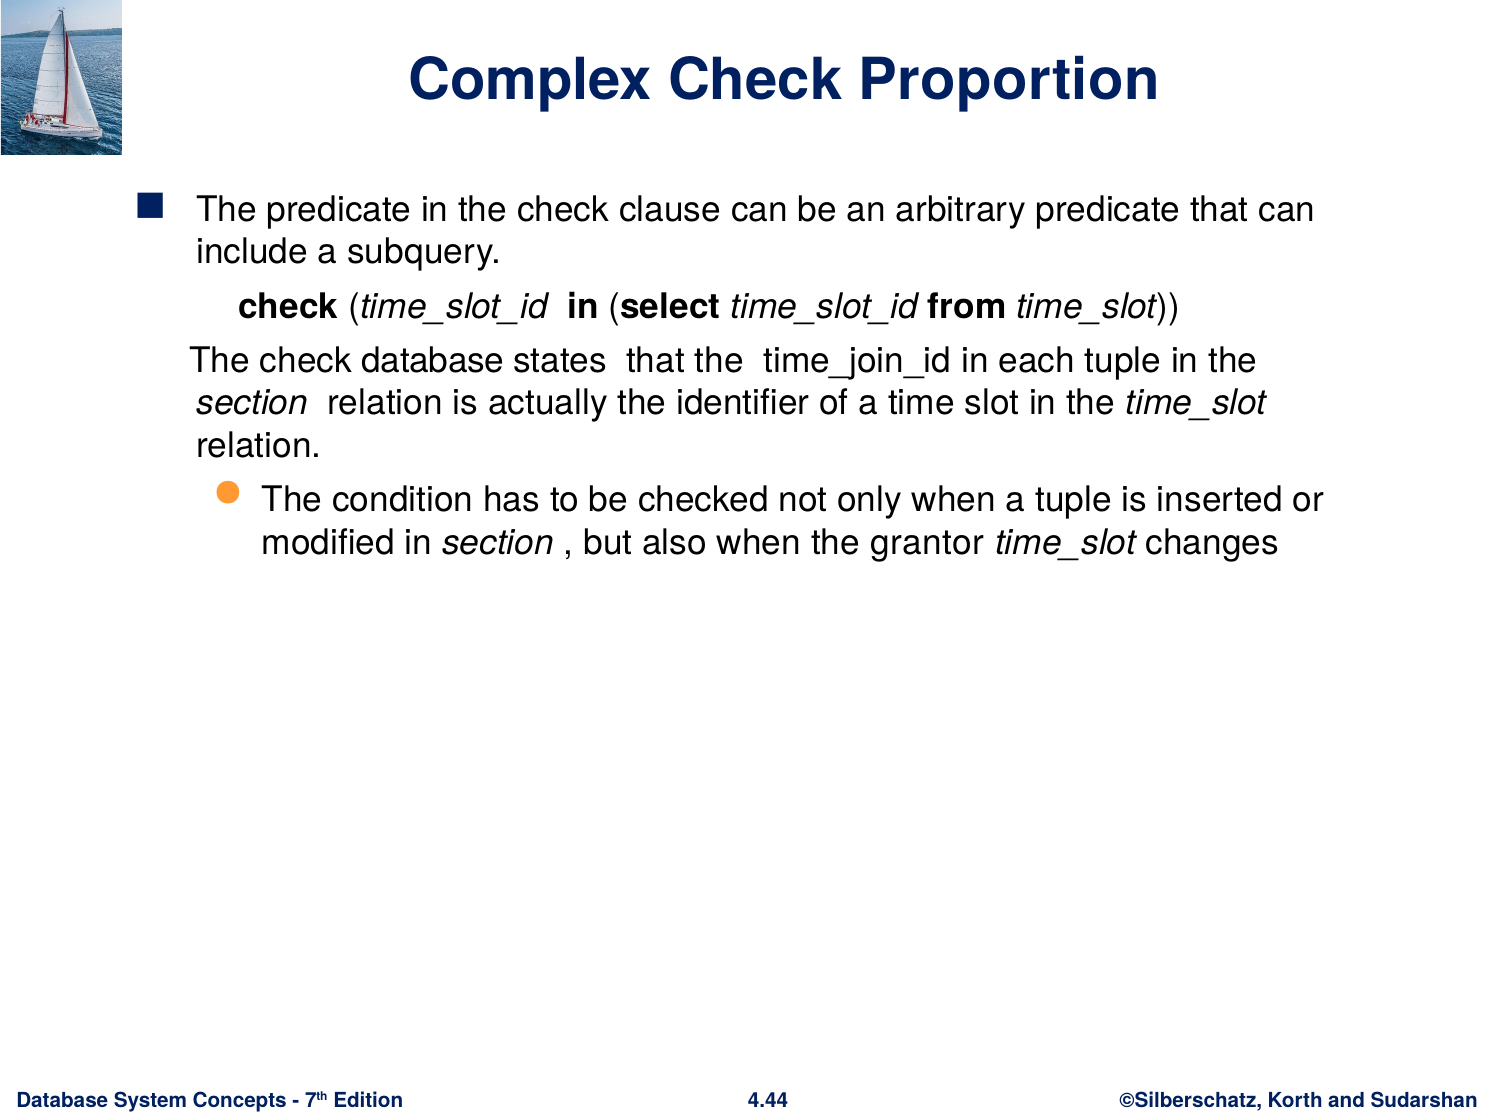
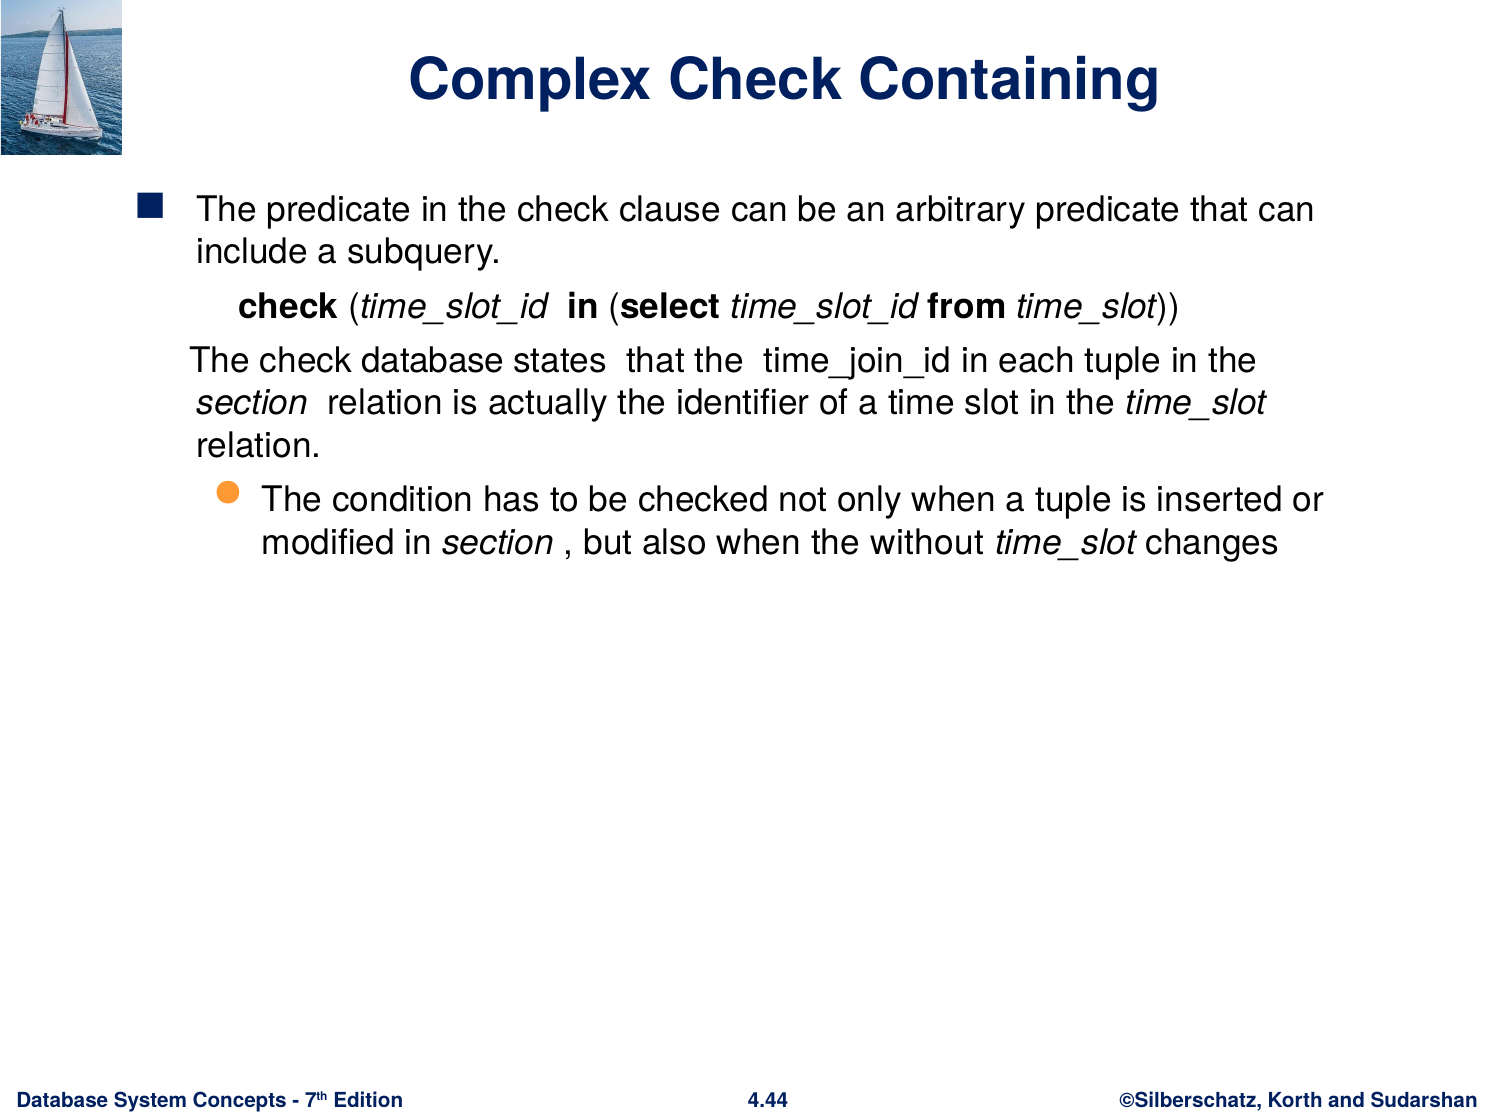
Proportion: Proportion -> Containing
grantor: grantor -> without
